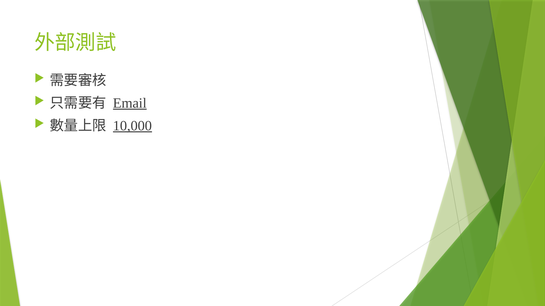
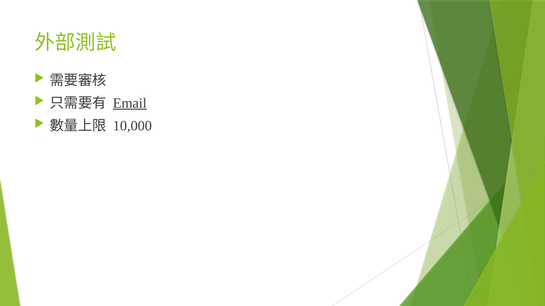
10,000 underline: present -> none
